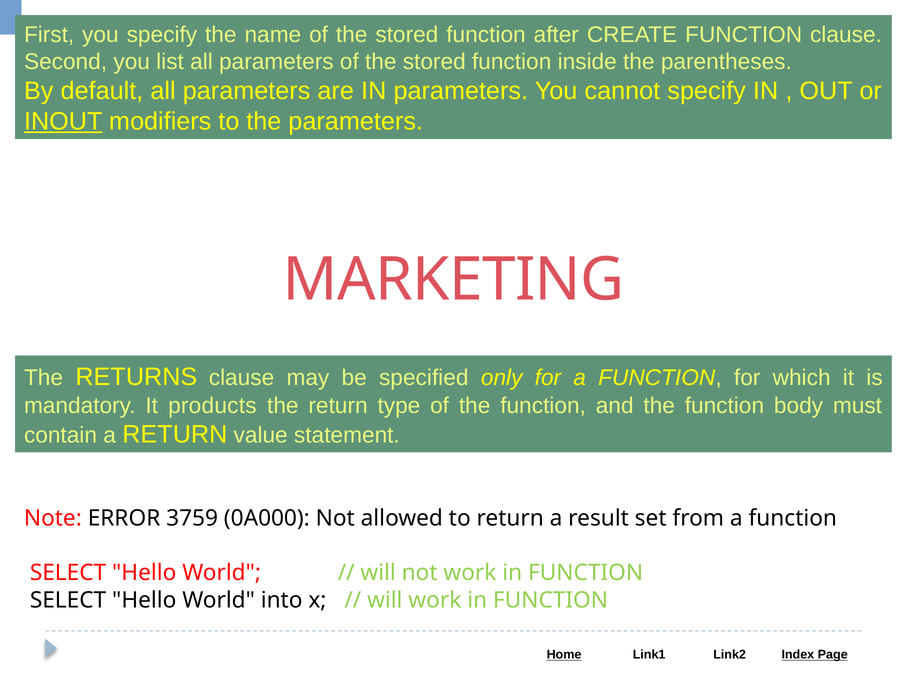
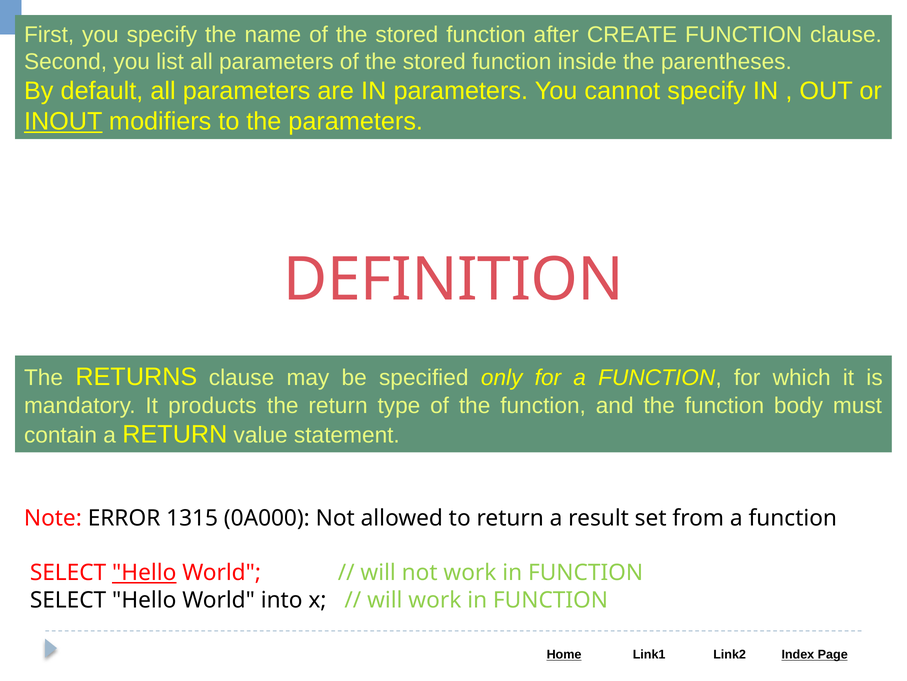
MARKETING: MARKETING -> DEFINITION
3759: 3759 -> 1315
Hello at (144, 572) underline: none -> present
